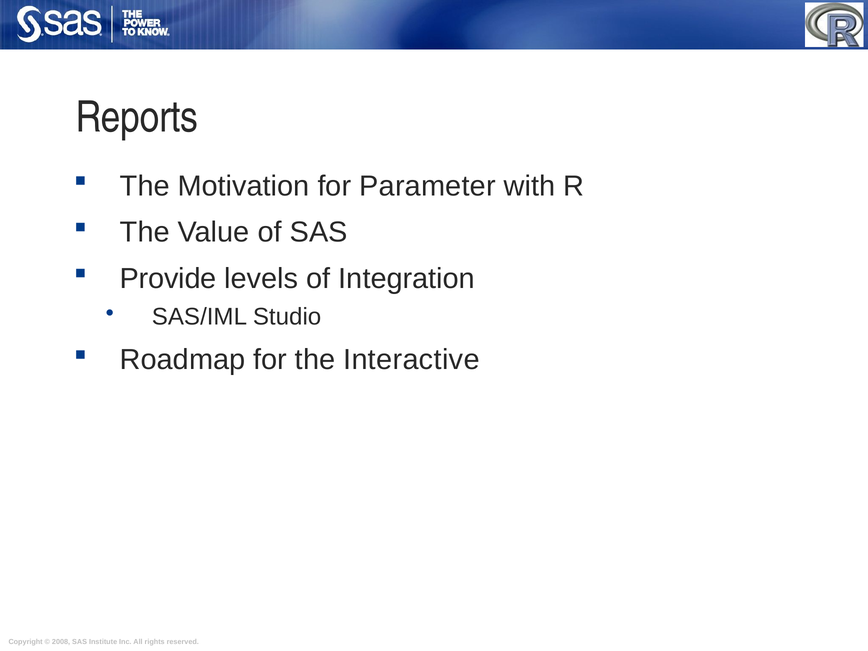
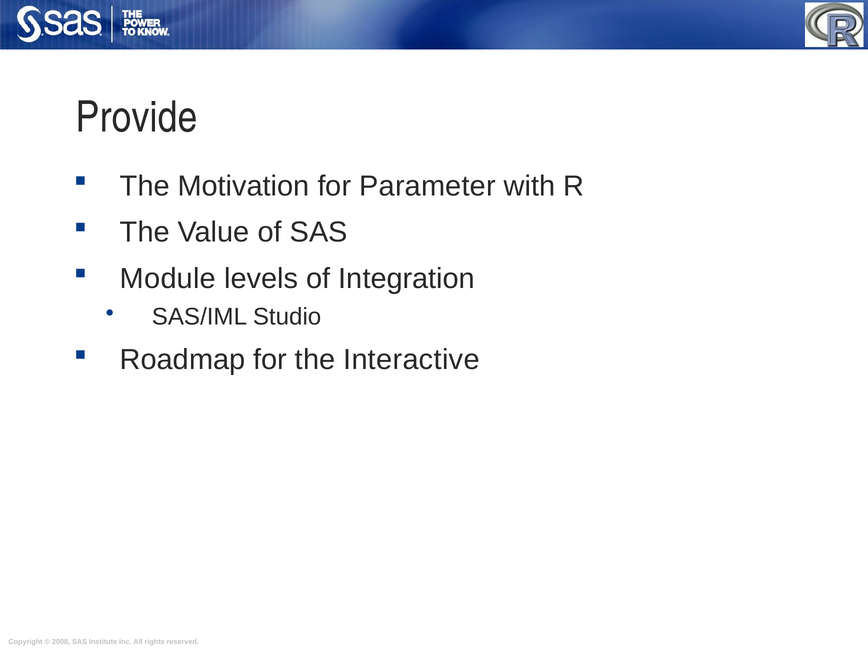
Reports: Reports -> Provide
Provide: Provide -> Module
